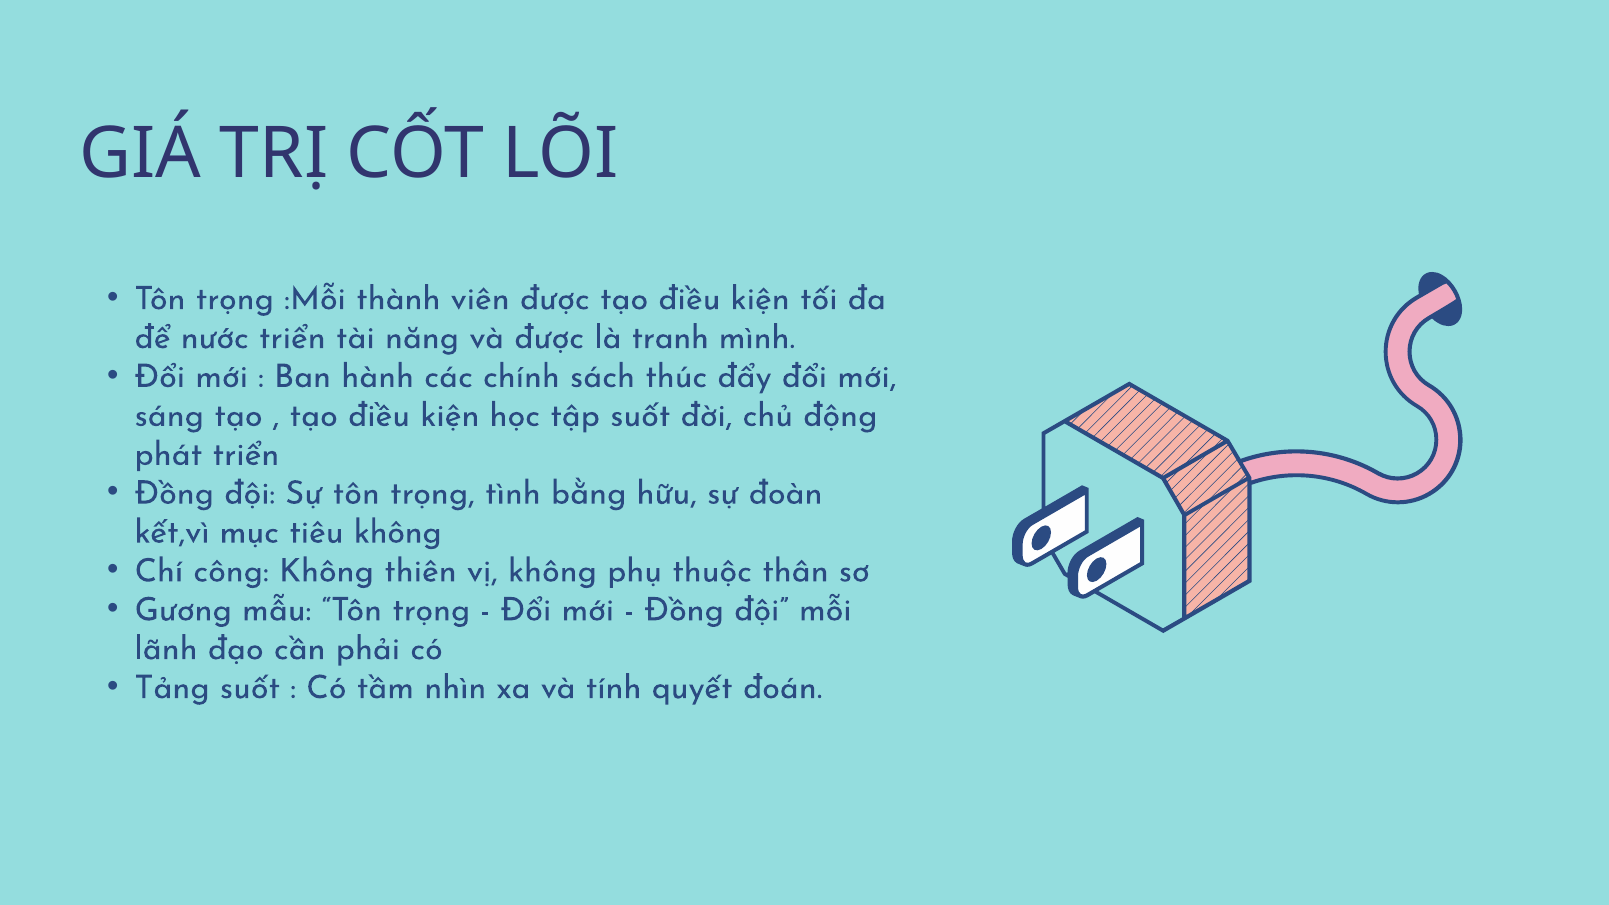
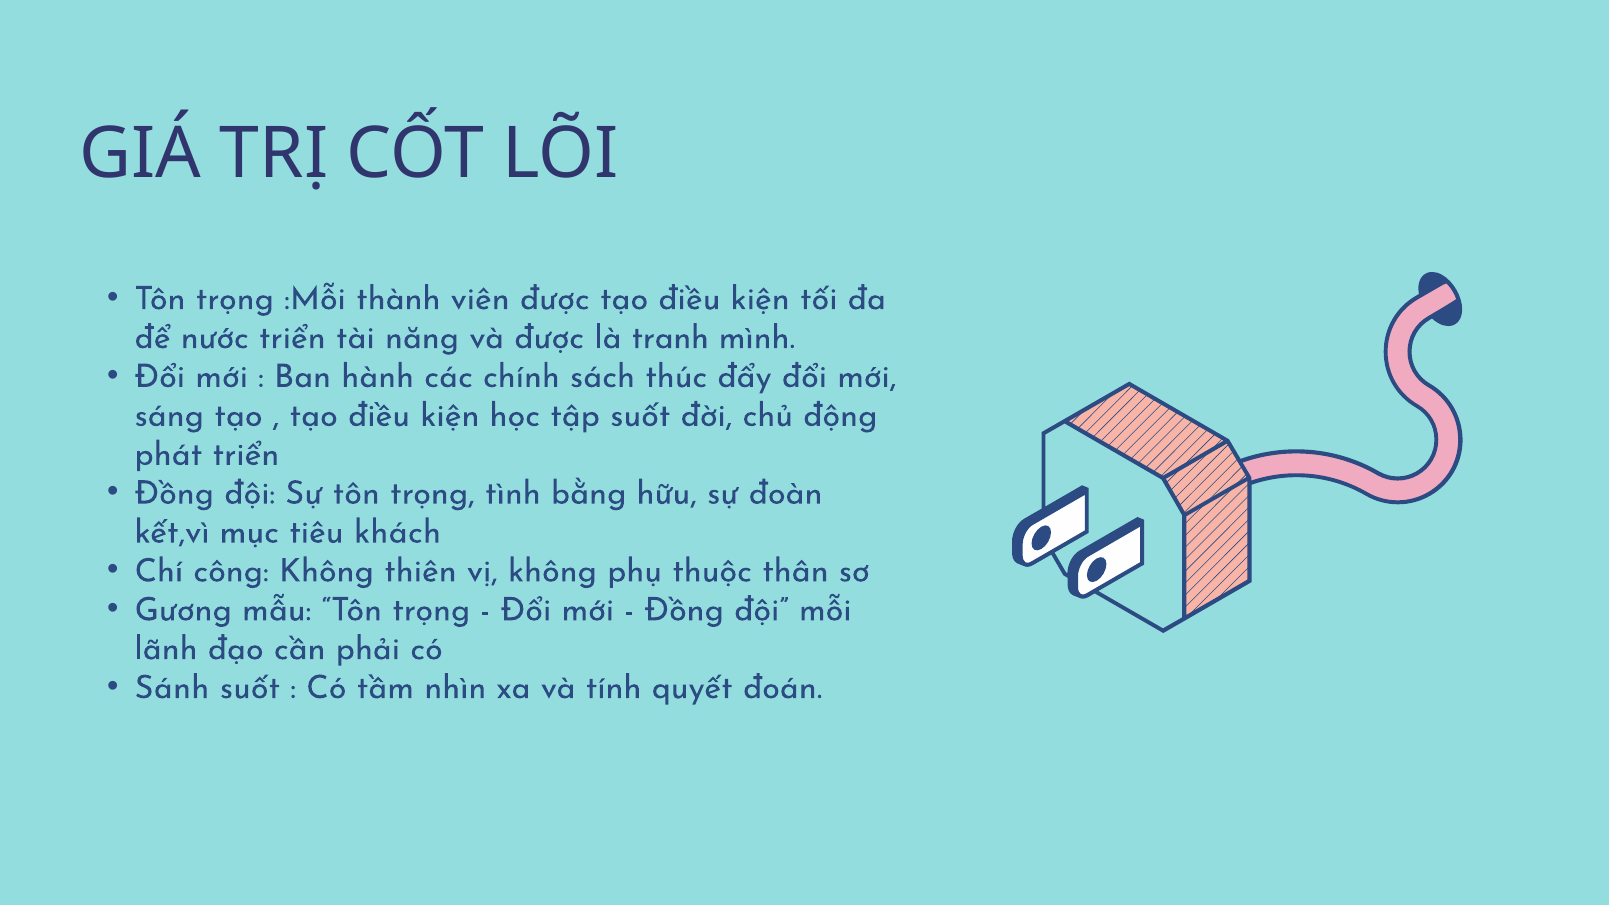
tiêu không: không -> khách
Tảng: Tảng -> Sánh
